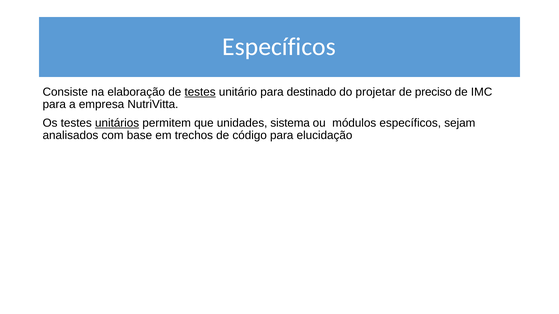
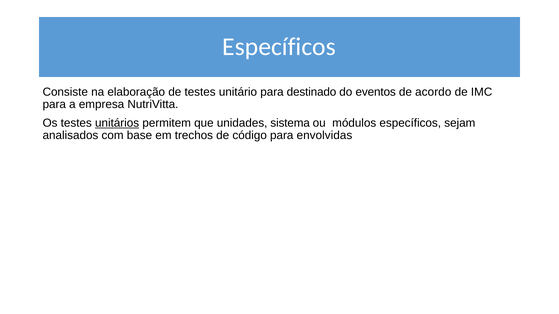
testes at (200, 92) underline: present -> none
projetar: projetar -> eventos
preciso: preciso -> acordo
elucidação: elucidação -> envolvidas
